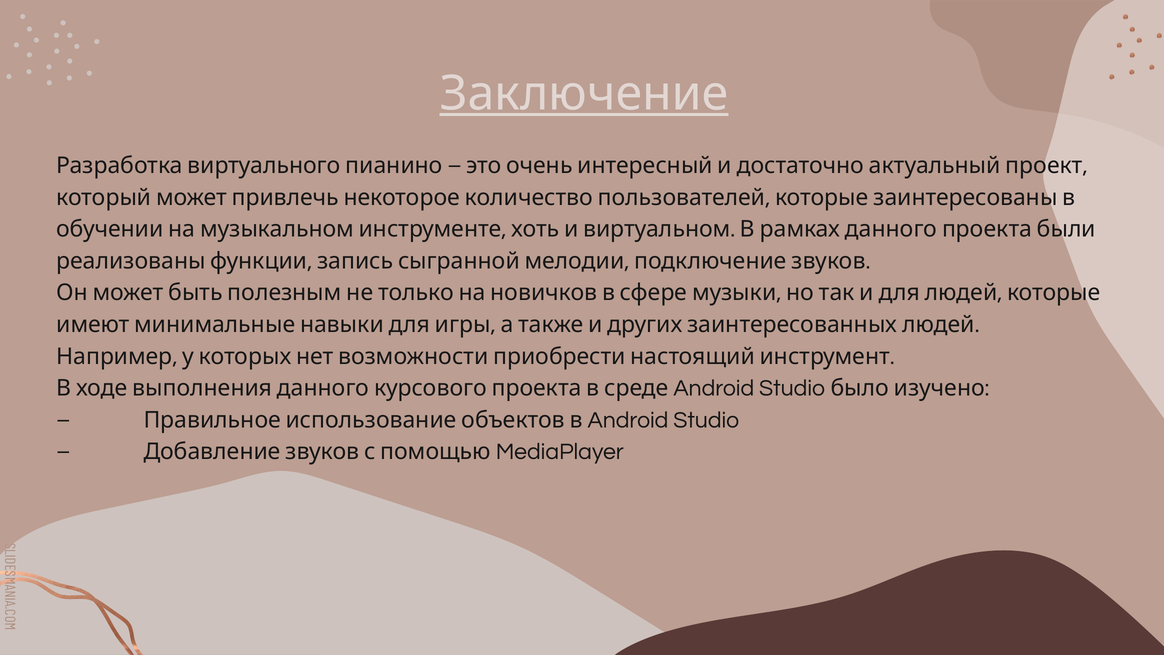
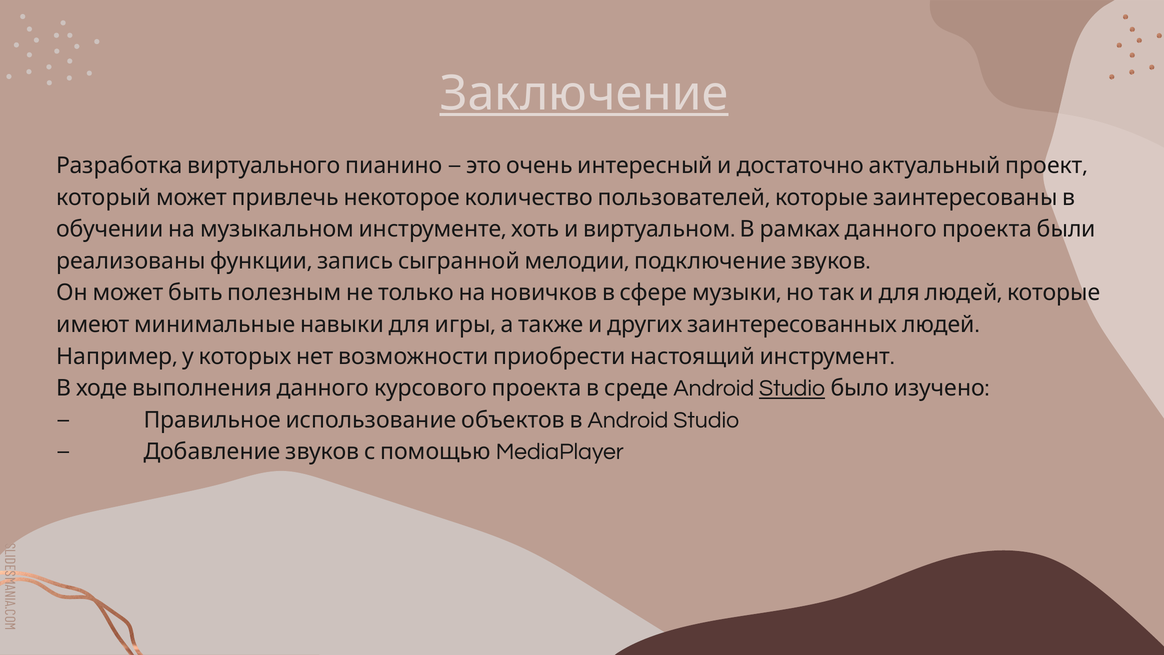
Studio at (792, 388) underline: none -> present
